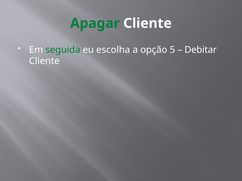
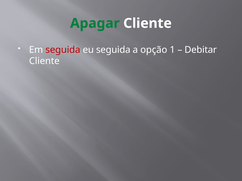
seguida at (63, 50) colour: green -> red
eu escolha: escolha -> seguida
5: 5 -> 1
